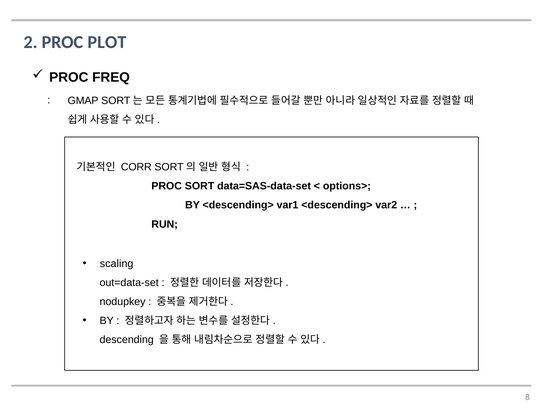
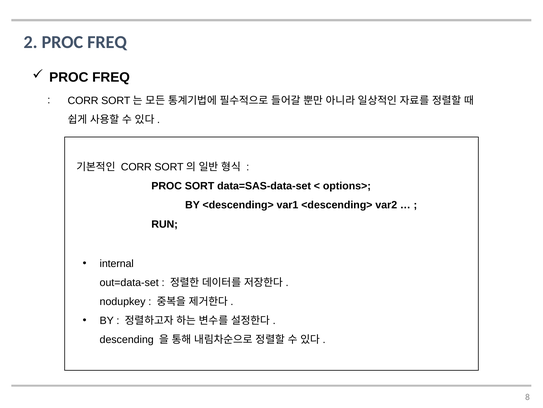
2 PROC PLOT: PLOT -> FREQ
GMAP at (83, 101): GMAP -> CORR
scaling: scaling -> internal
